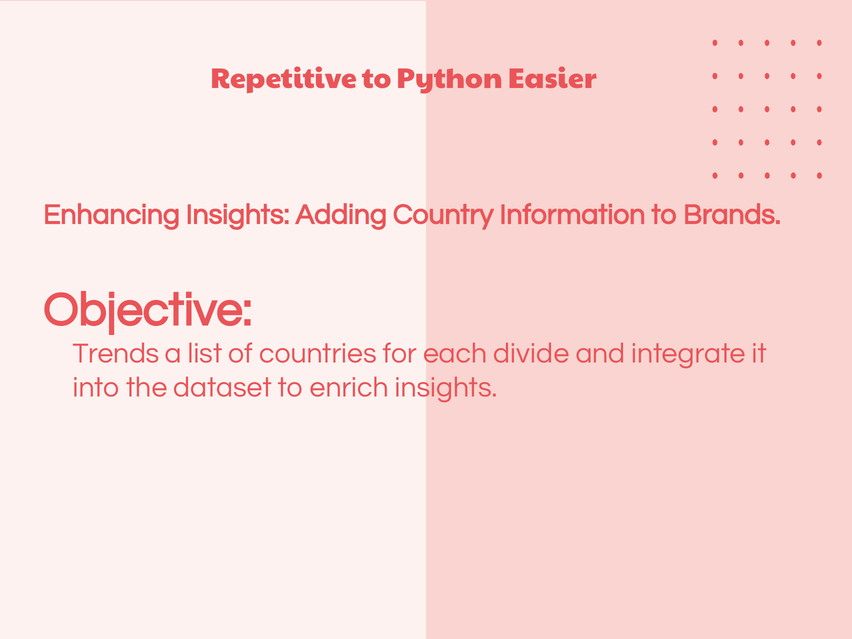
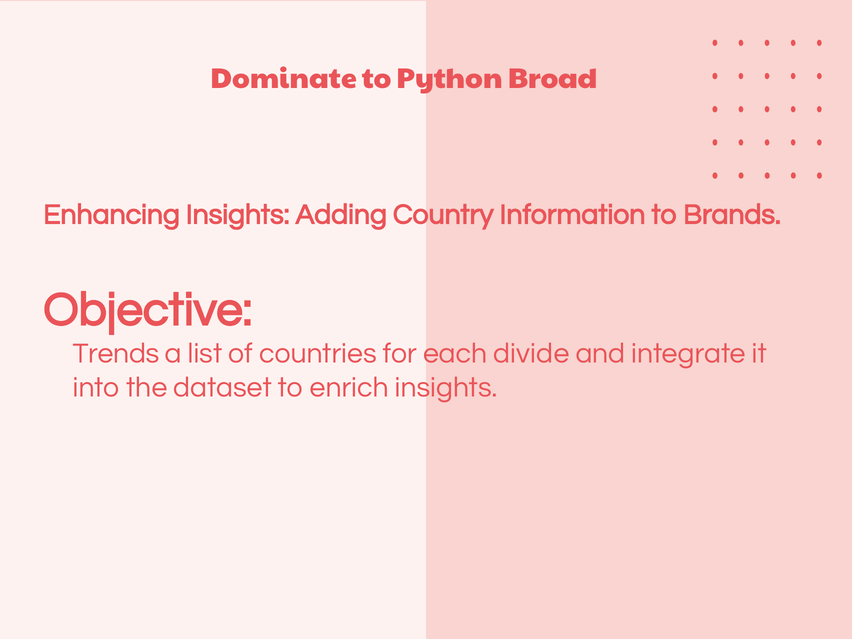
Repetitive: Repetitive -> Dominate
Easier: Easier -> Broad
